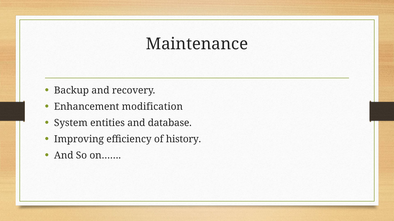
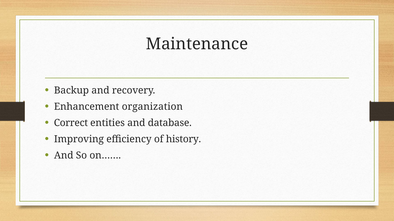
modification: modification -> organization
System: System -> Correct
